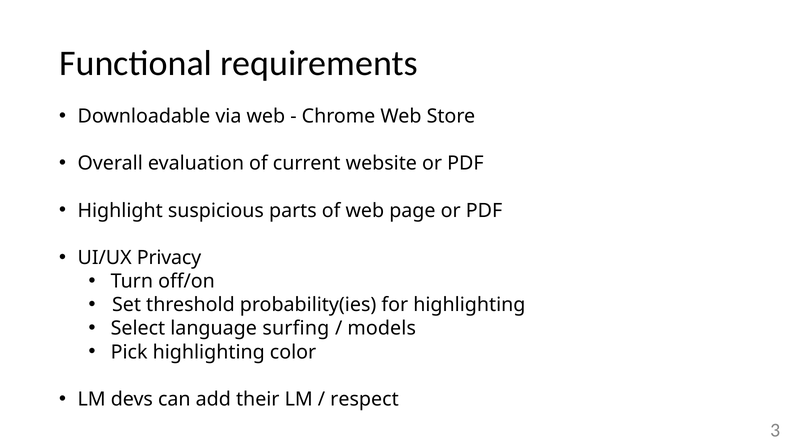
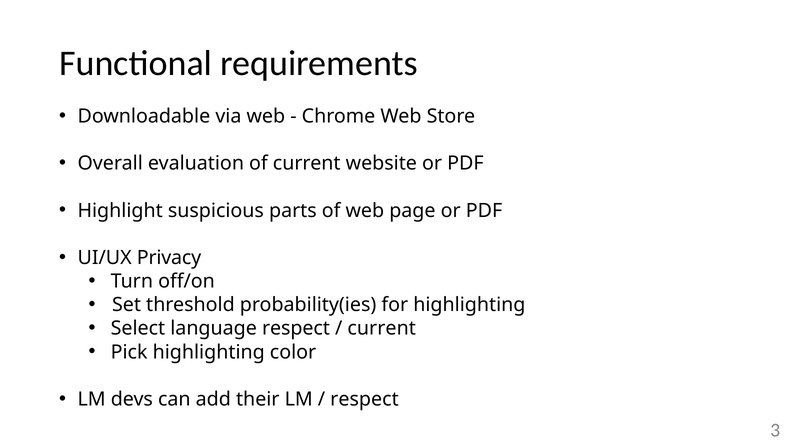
language surfing: surfing -> respect
models at (382, 329): models -> current
